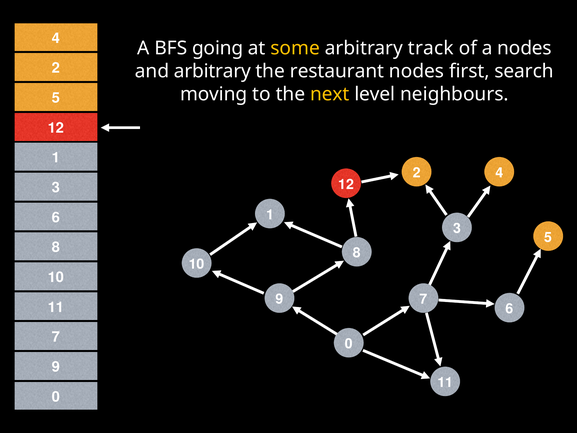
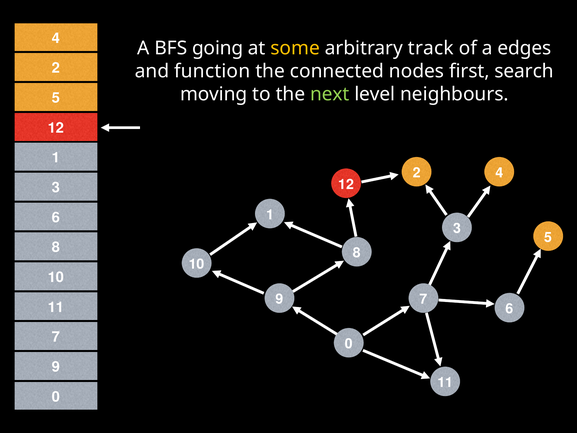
a nodes: nodes -> edges
and arbitrary: arbitrary -> function
restaurant: restaurant -> connected
next colour: yellow -> light green
